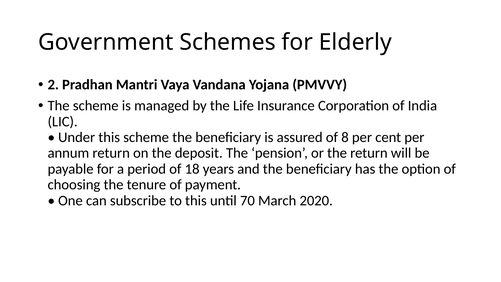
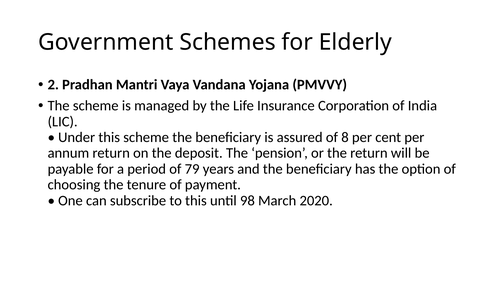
18: 18 -> 79
70: 70 -> 98
